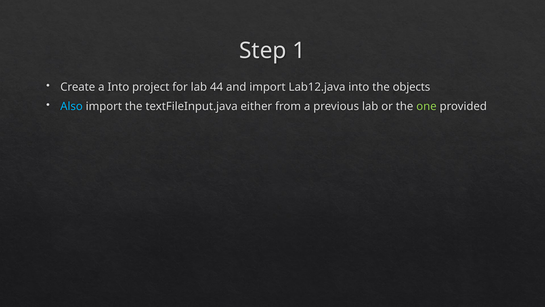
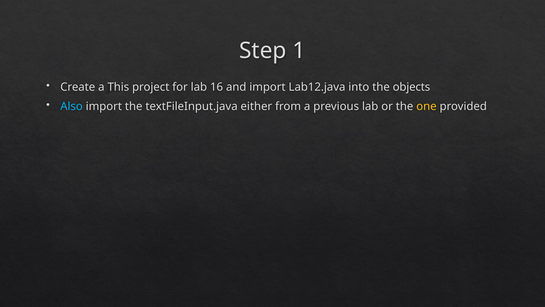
a Into: Into -> This
44: 44 -> 16
one colour: light green -> yellow
